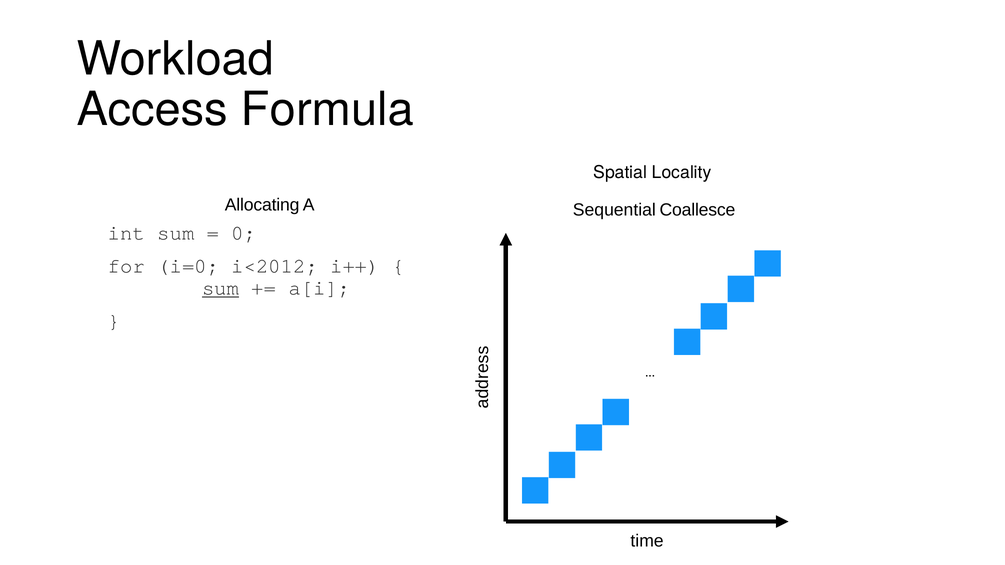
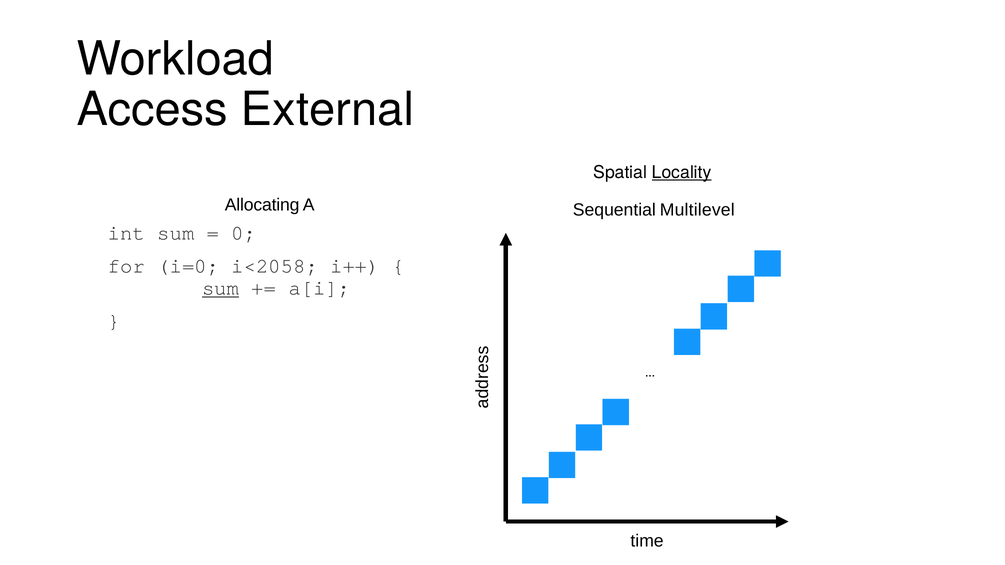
Formula: Formula -> External
Locality underline: none -> present
Coallesce: Coallesce -> Multilevel
i<2012: i<2012 -> i<2058
